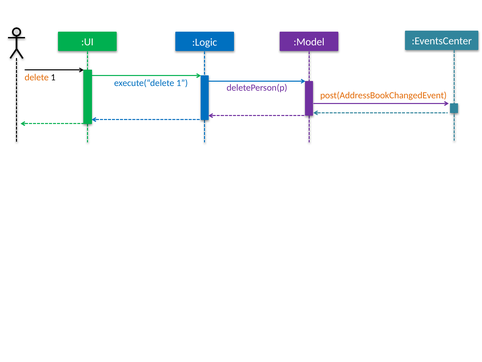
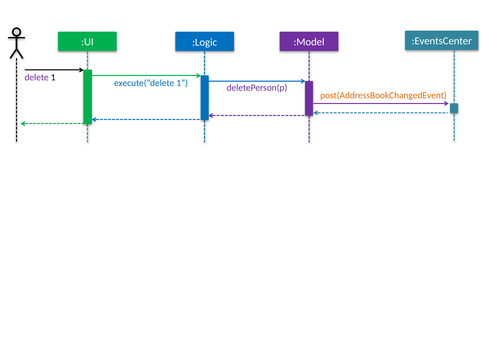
delete colour: orange -> purple
